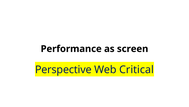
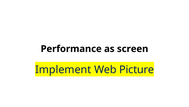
Perspective: Perspective -> Implement
Critical: Critical -> Picture
